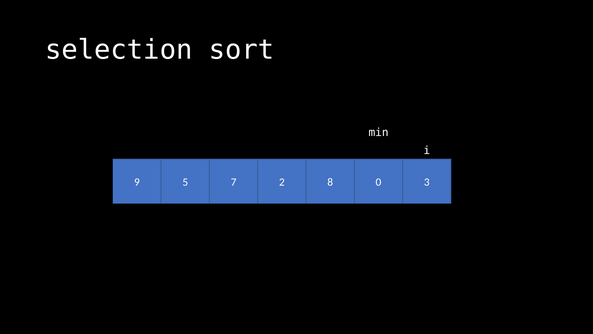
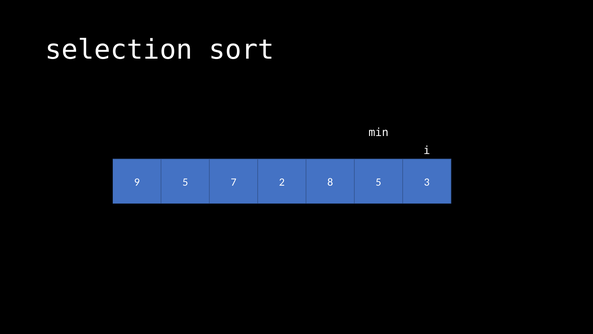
8 0: 0 -> 5
